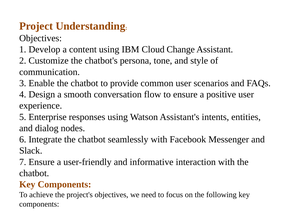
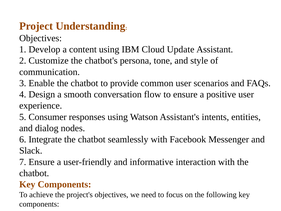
Change: Change -> Update
Enterprise: Enterprise -> Consumer
